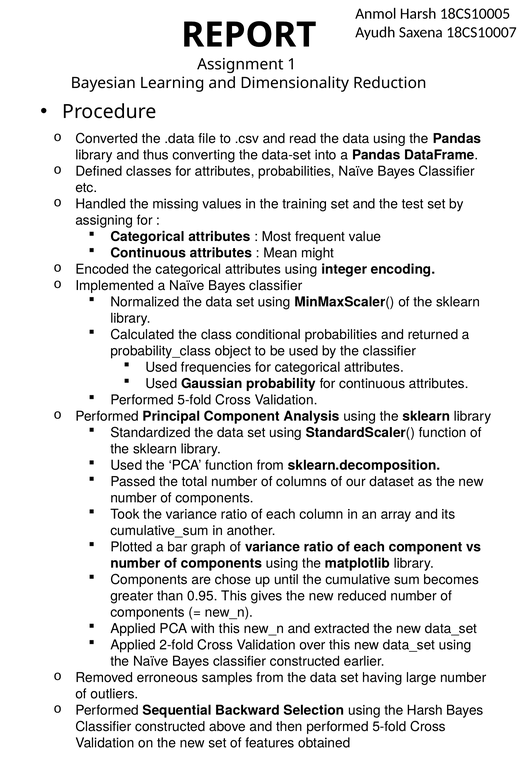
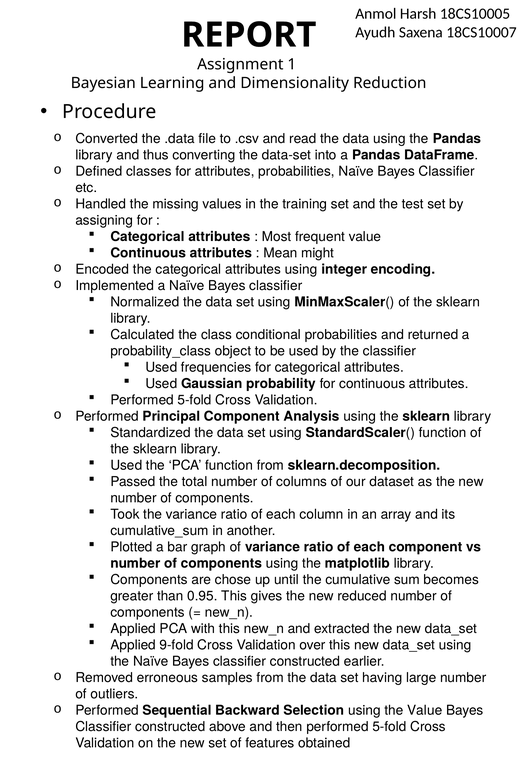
2-fold: 2-fold -> 9-fold
the Harsh: Harsh -> Value
